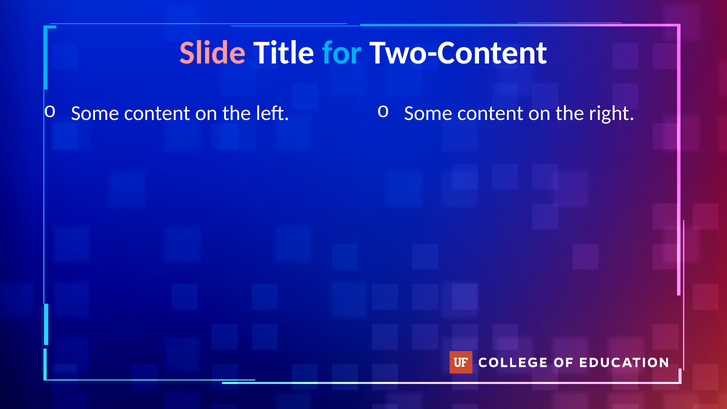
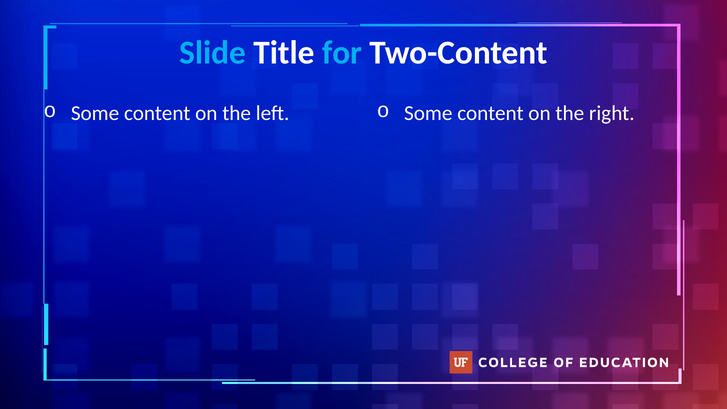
Slide colour: pink -> light blue
